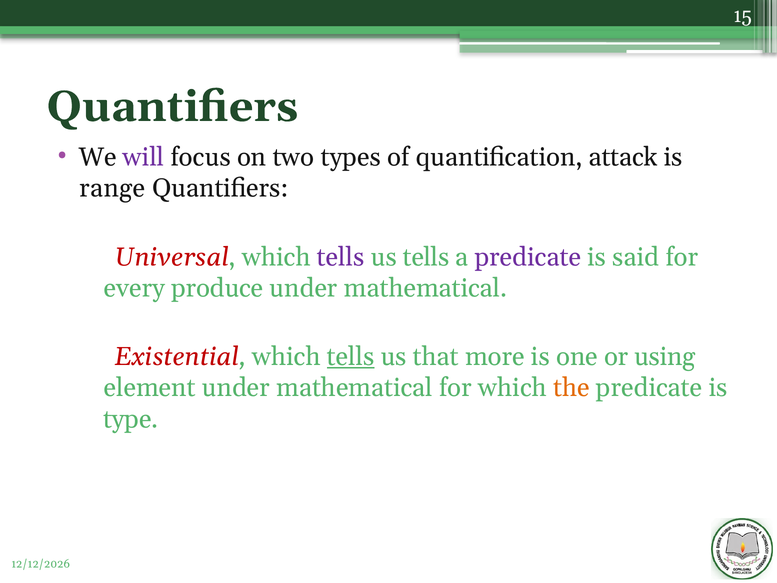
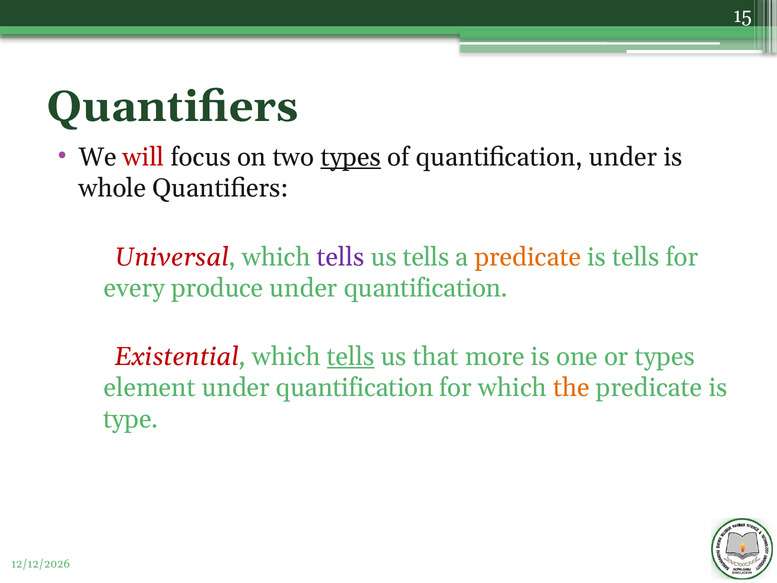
will colour: purple -> red
types at (351, 157) underline: none -> present
quantification attack: attack -> under
range: range -> whole
predicate at (528, 257) colour: purple -> orange
is said: said -> tells
mathematical at (426, 288): mathematical -> quantification
or using: using -> types
element under mathematical: mathematical -> quantification
